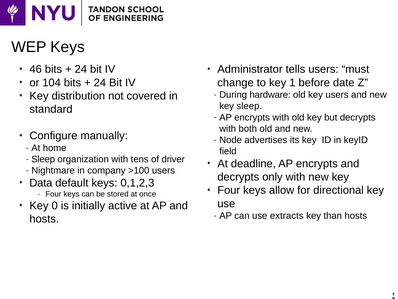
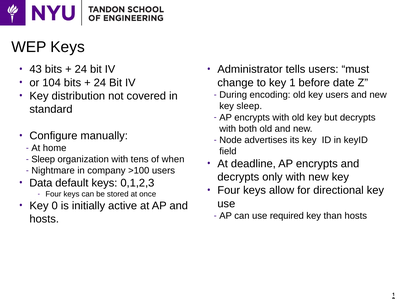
46: 46 -> 43
hardware: hardware -> encoding
driver: driver -> when
extracts: extracts -> required
